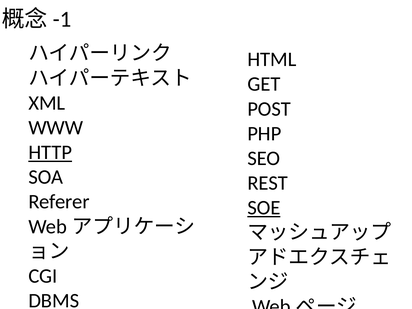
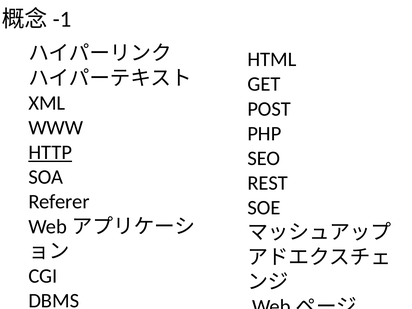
SOE underline: present -> none
